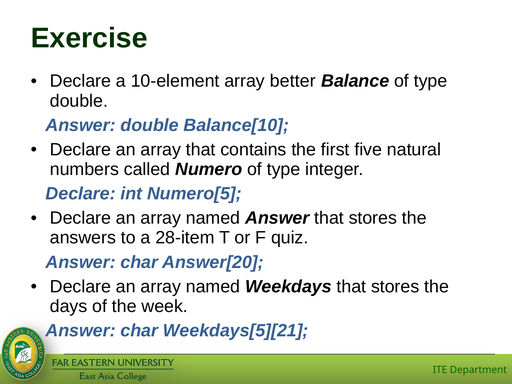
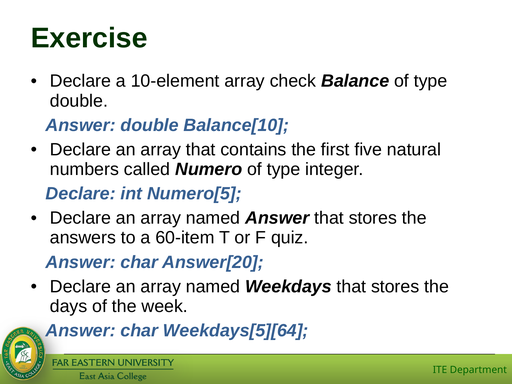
better: better -> check
28-item: 28-item -> 60-item
Weekdays[5][21: Weekdays[5][21 -> Weekdays[5][64
